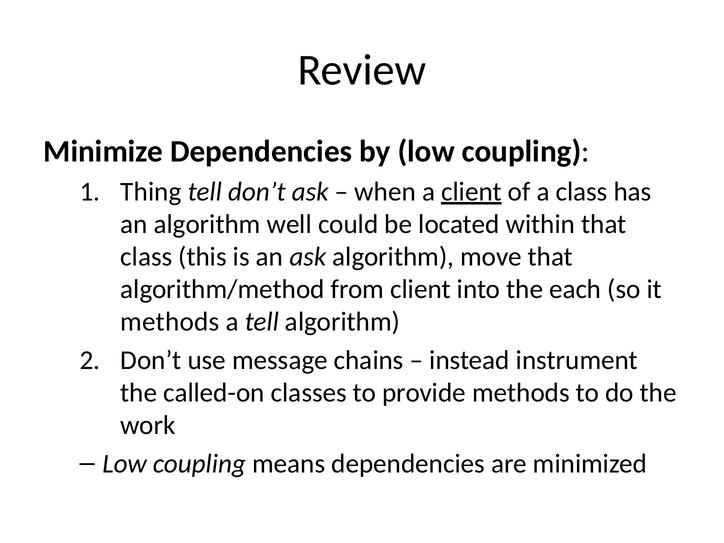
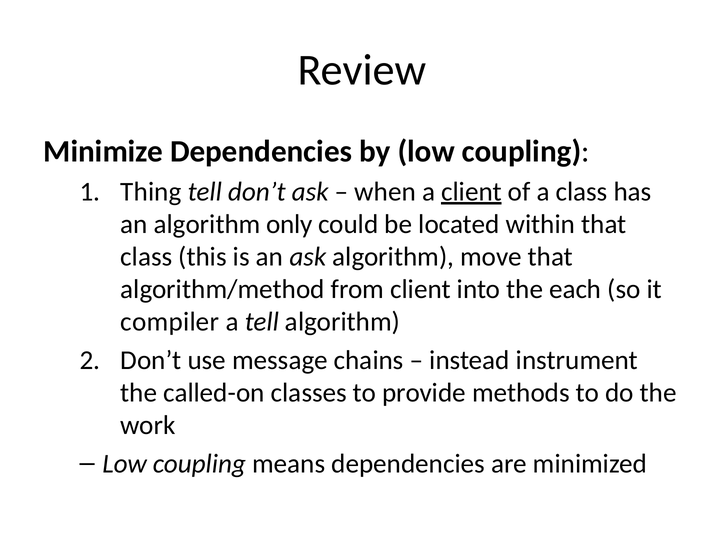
well: well -> only
methods at (170, 322): methods -> compiler
